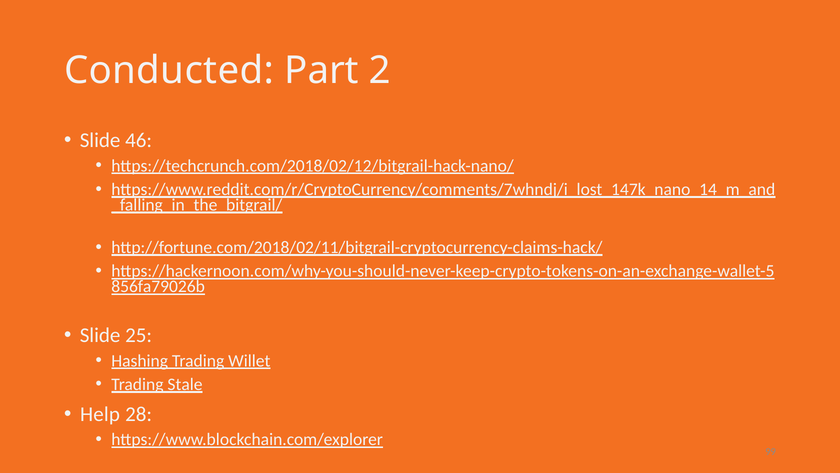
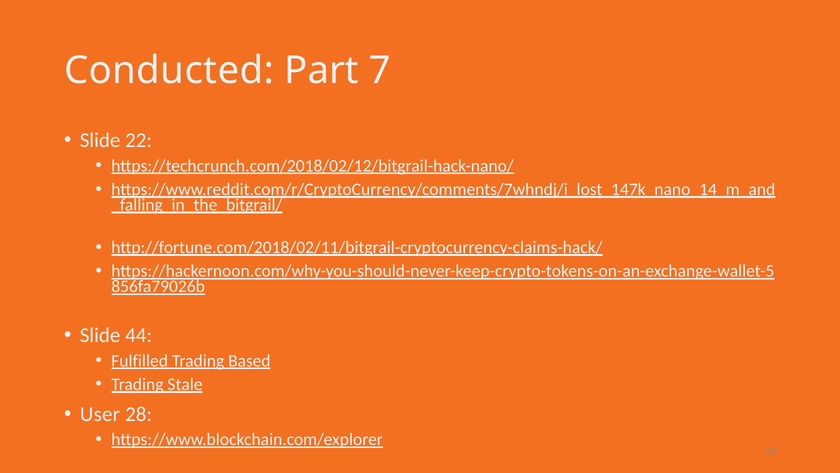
2: 2 -> 7
46: 46 -> 22
25: 25 -> 44
Hashing: Hashing -> Fulfilled
Willet: Willet -> Based
Help: Help -> User
